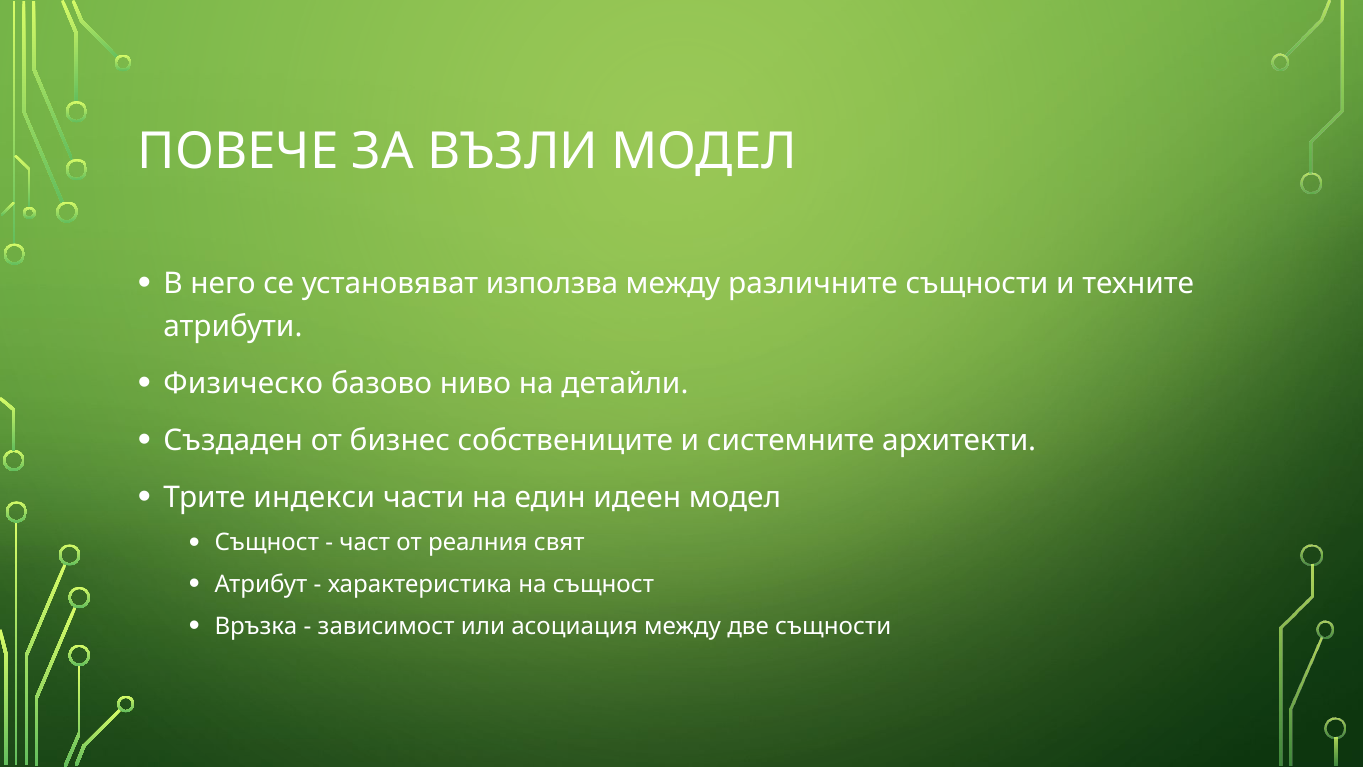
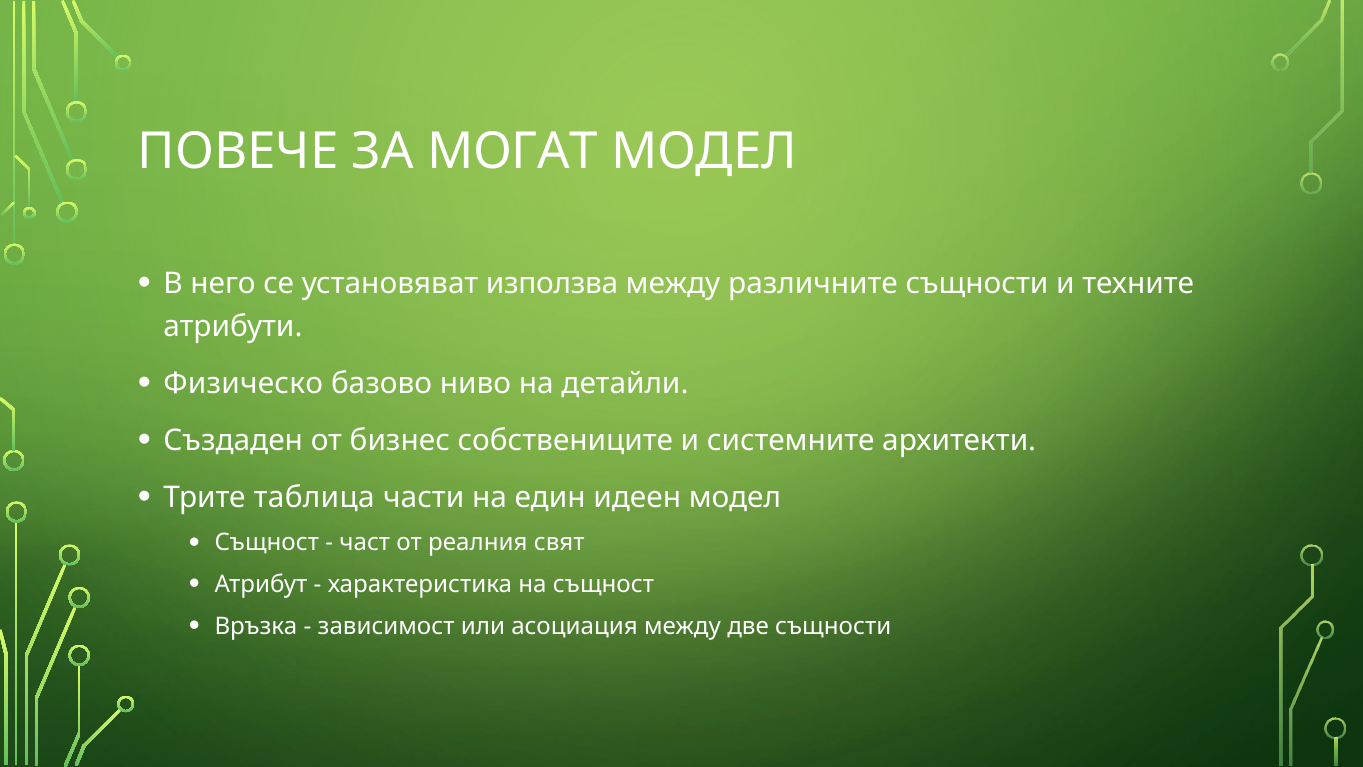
ВЪЗЛИ: ВЪЗЛИ -> МОГАТ
индекси: индекси -> таблица
